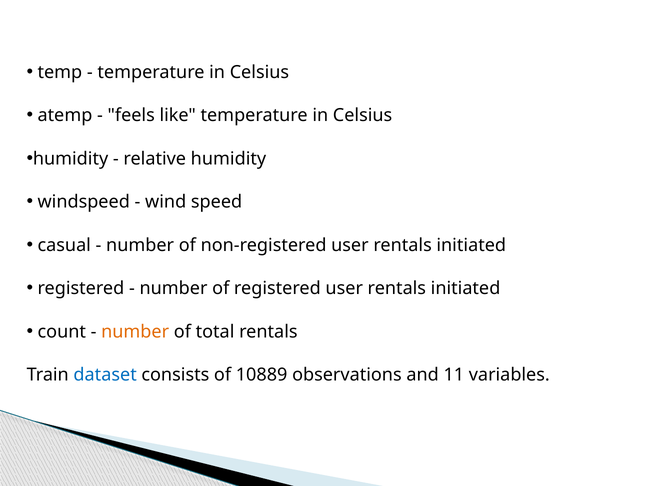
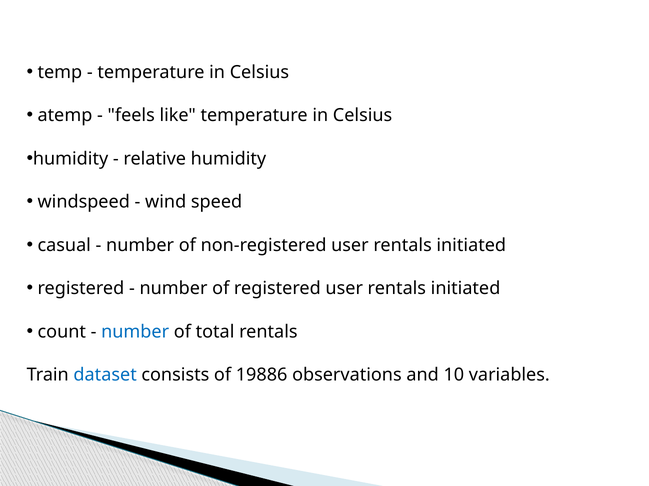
number at (135, 332) colour: orange -> blue
10889: 10889 -> 19886
11: 11 -> 10
